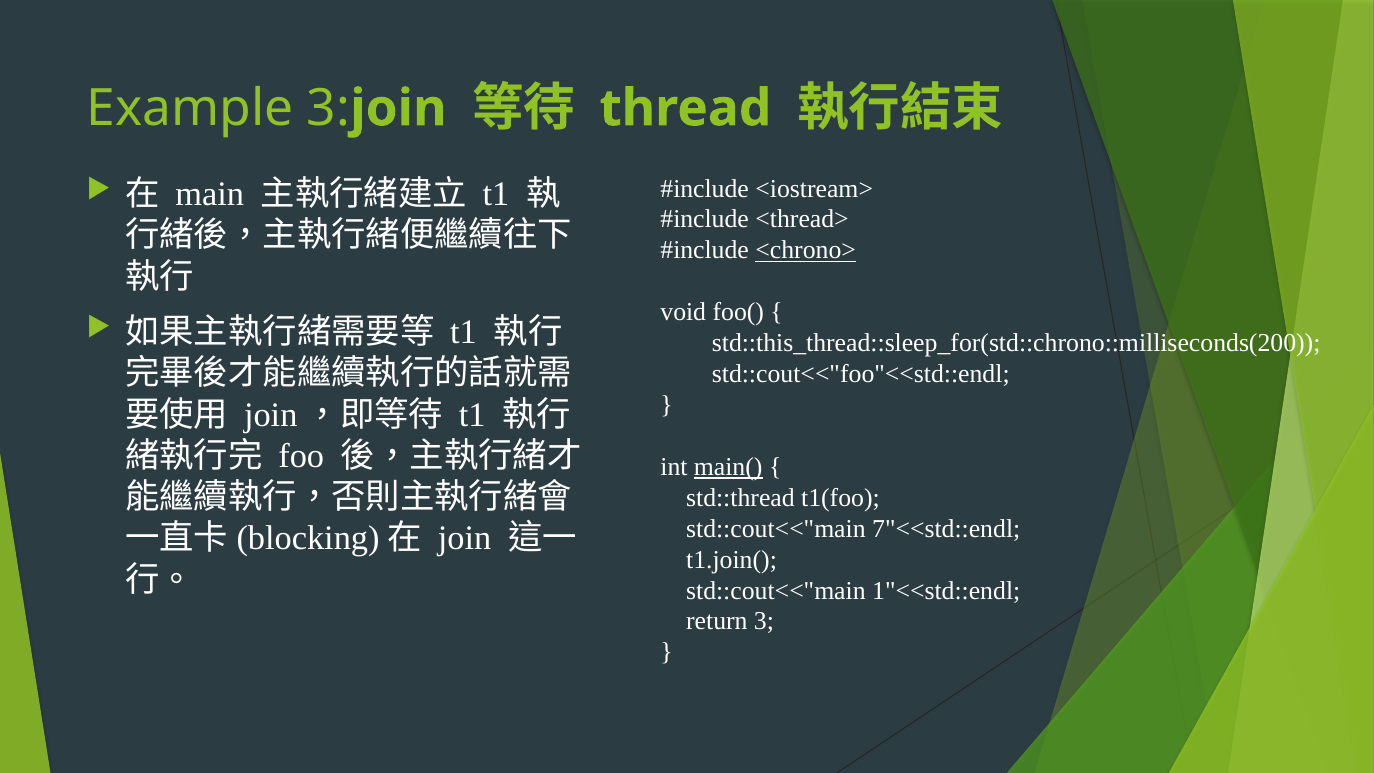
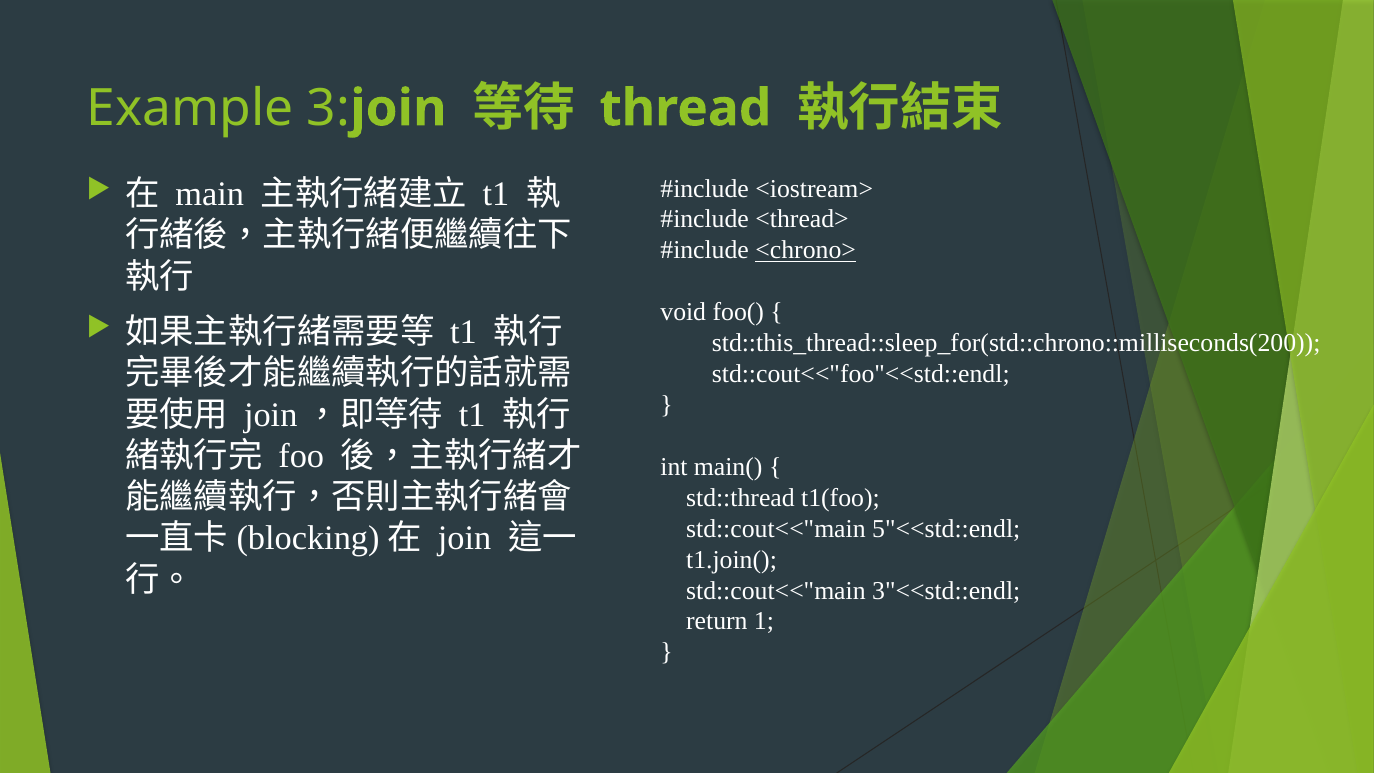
main( underline: present -> none
7"<<std::endl: 7"<<std::endl -> 5"<<std::endl
1"<<std::endl: 1"<<std::endl -> 3"<<std::endl
return 3: 3 -> 1
